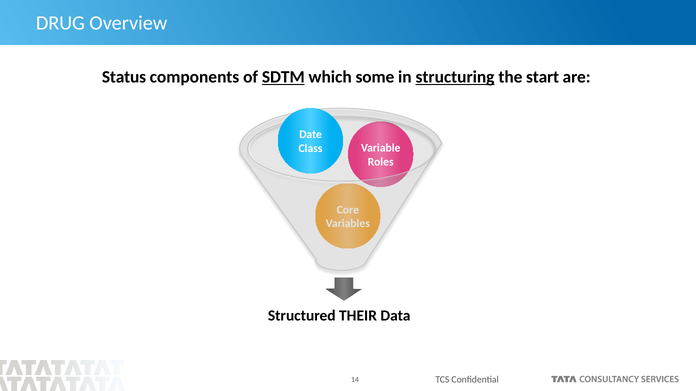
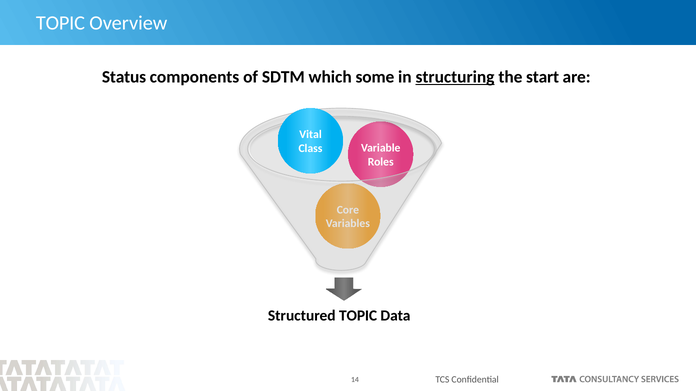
DRUG at (60, 23): DRUG -> TOPIC
SDTM underline: present -> none
Date: Date -> Vital
Structured THEIR: THEIR -> TOPIC
